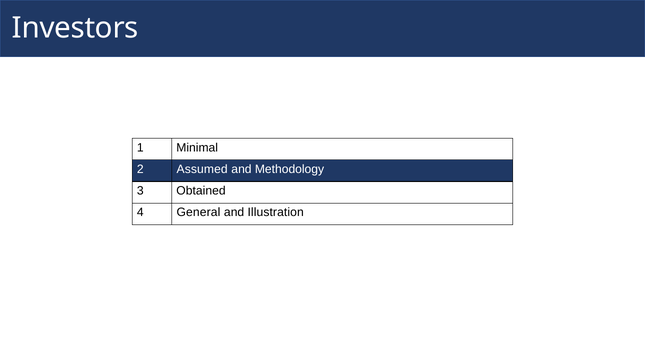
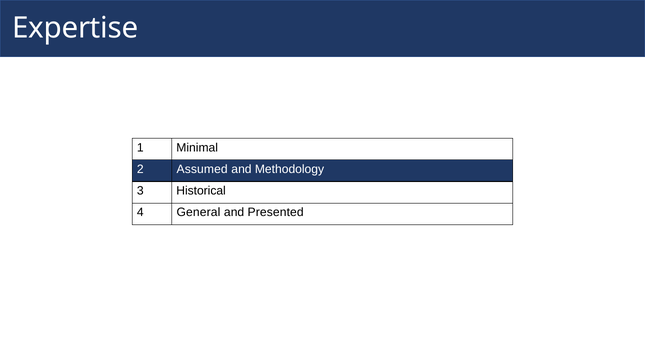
Investors: Investors -> Expertise
Obtained: Obtained -> Historical
Illustration: Illustration -> Presented
